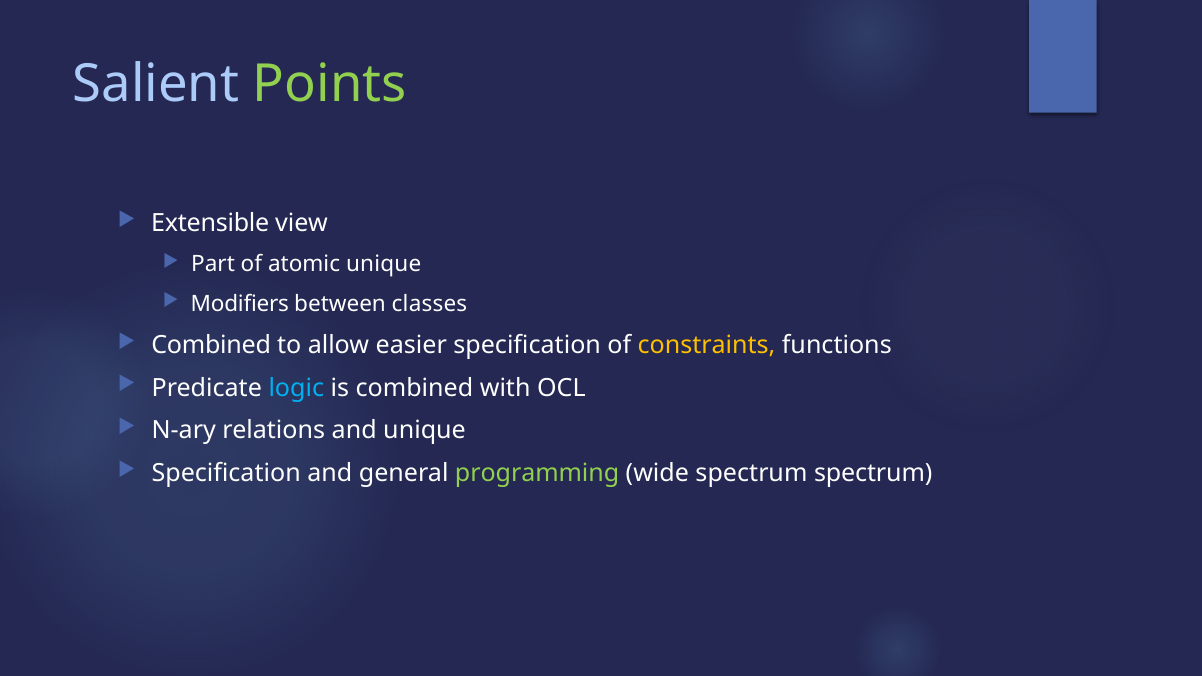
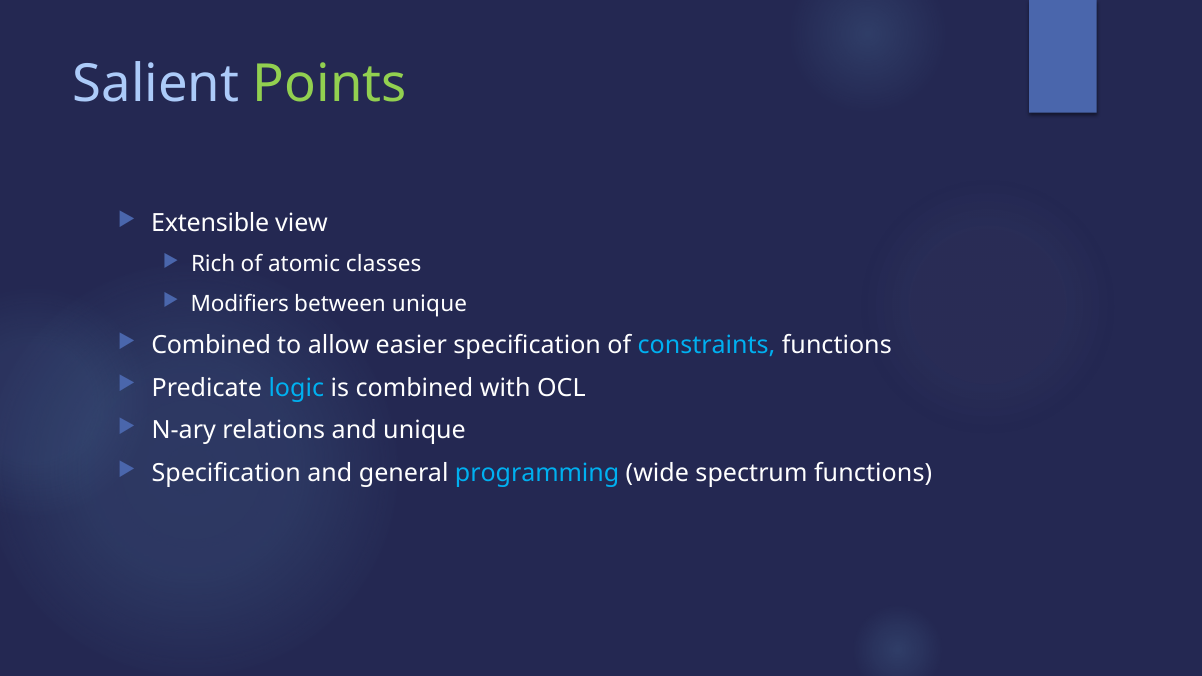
Part: Part -> Rich
atomic unique: unique -> classes
between classes: classes -> unique
constraints colour: yellow -> light blue
programming colour: light green -> light blue
spectrum spectrum: spectrum -> functions
